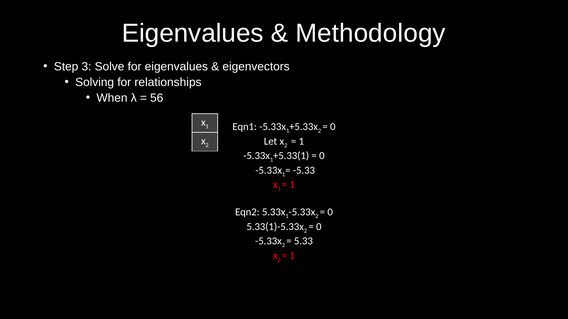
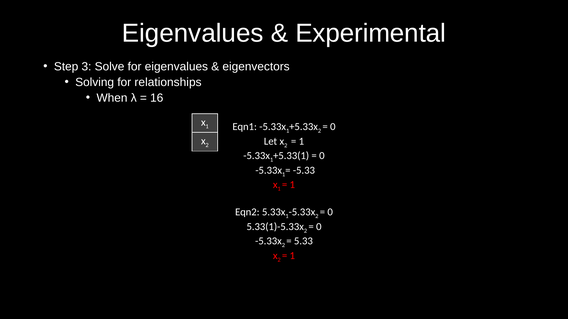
Methodology: Methodology -> Experimental
56: 56 -> 16
